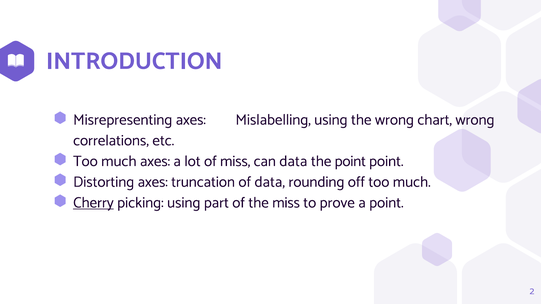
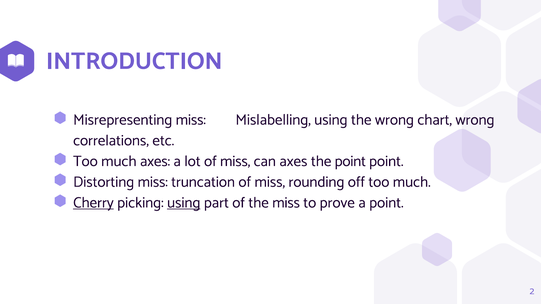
Misrepresenting axes: axes -> miss
can data: data -> axes
Distorting axes: axes -> miss
truncation of data: data -> miss
using at (184, 203) underline: none -> present
